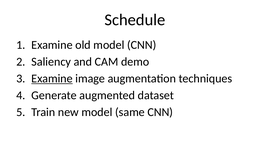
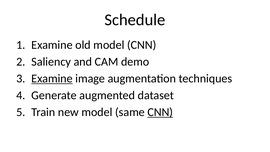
CNN at (160, 112) underline: none -> present
